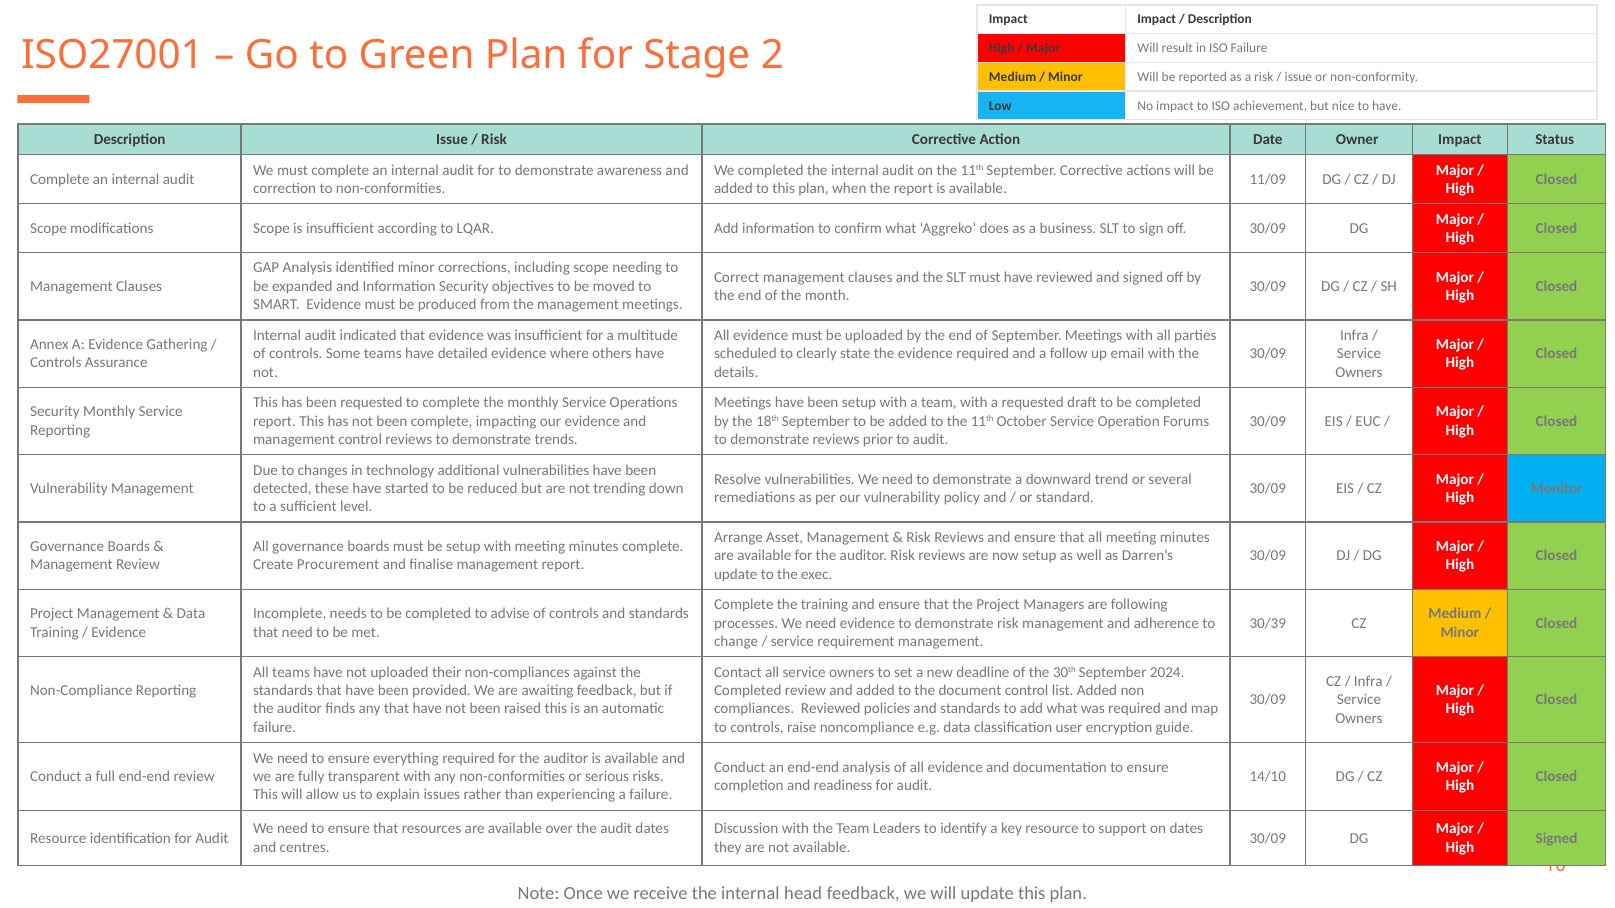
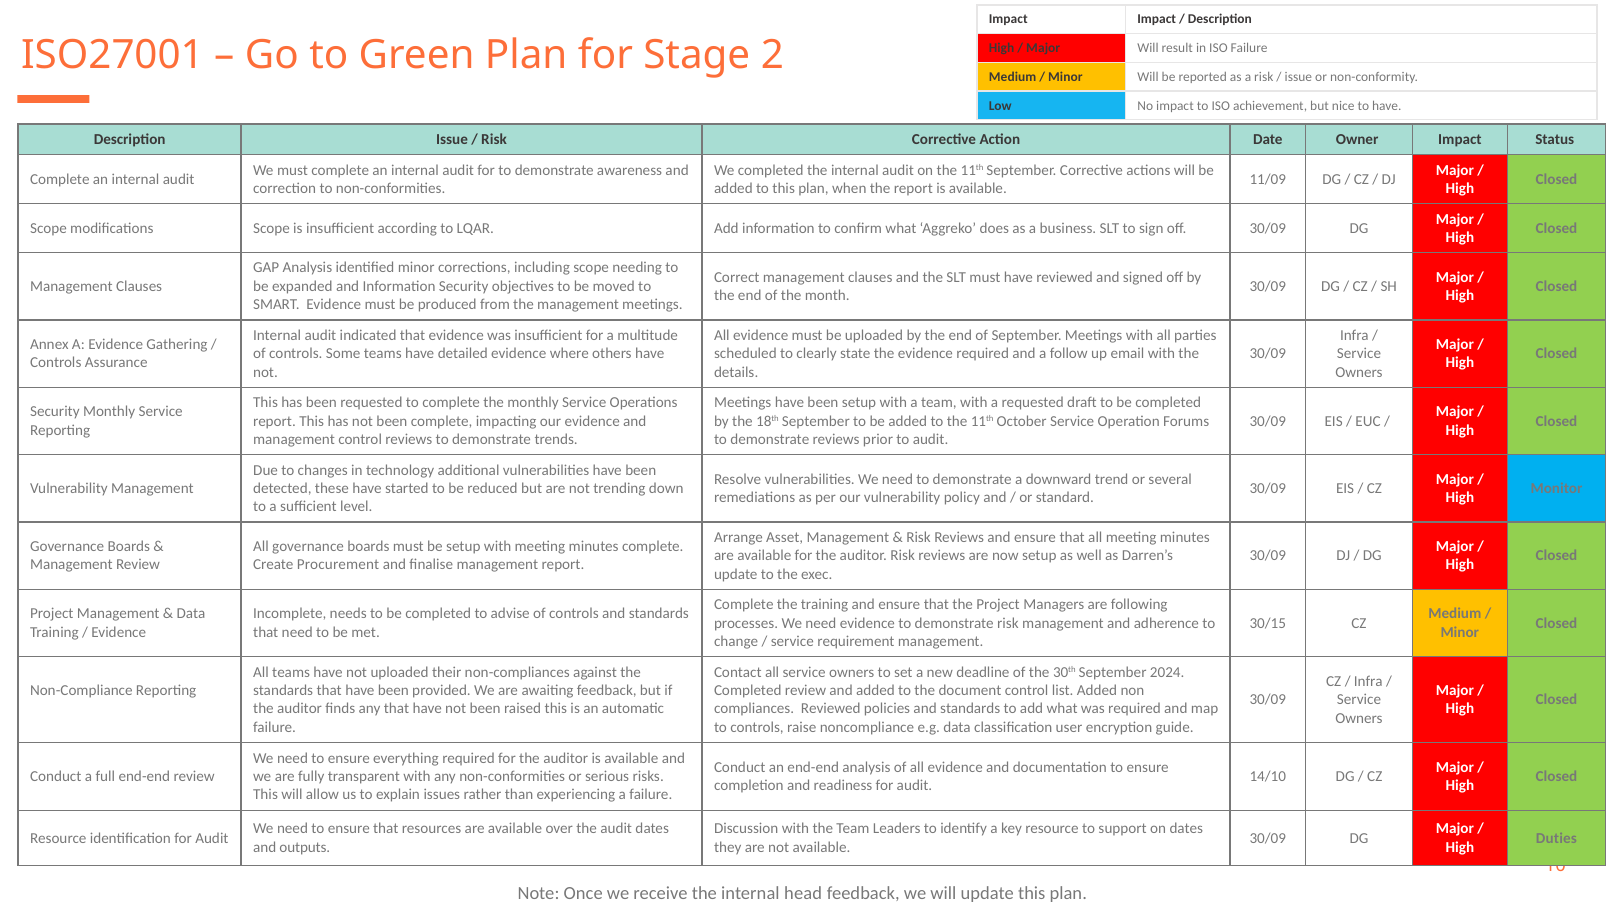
30/39: 30/39 -> 30/15
Signed at (1557, 838): Signed -> Duties
centres: centres -> outputs
